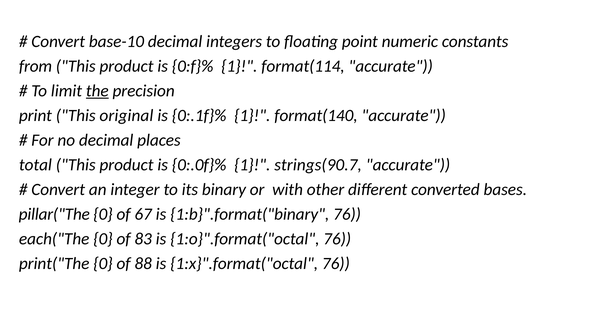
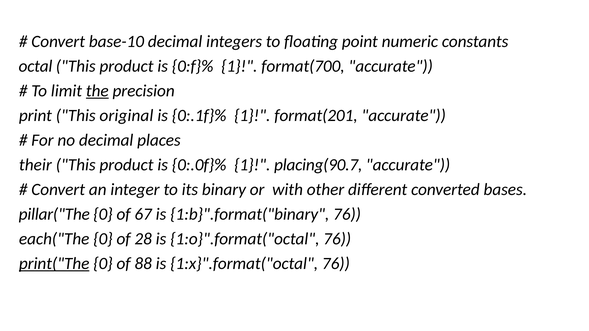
from: from -> octal
format(114: format(114 -> format(700
format(140: format(140 -> format(201
total: total -> their
strings(90.7: strings(90.7 -> placing(90.7
83: 83 -> 28
print("The underline: none -> present
